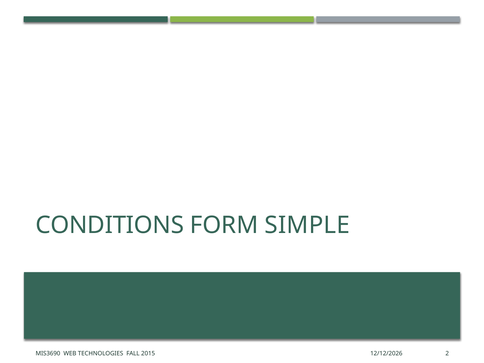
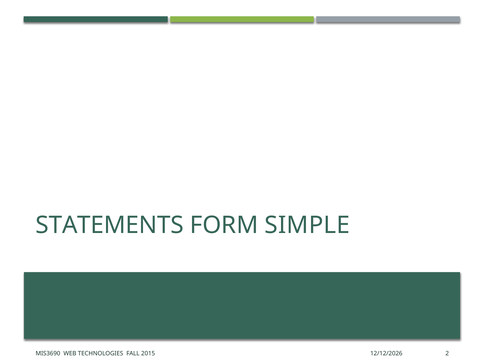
CONDITIONS: CONDITIONS -> STATEMENTS
